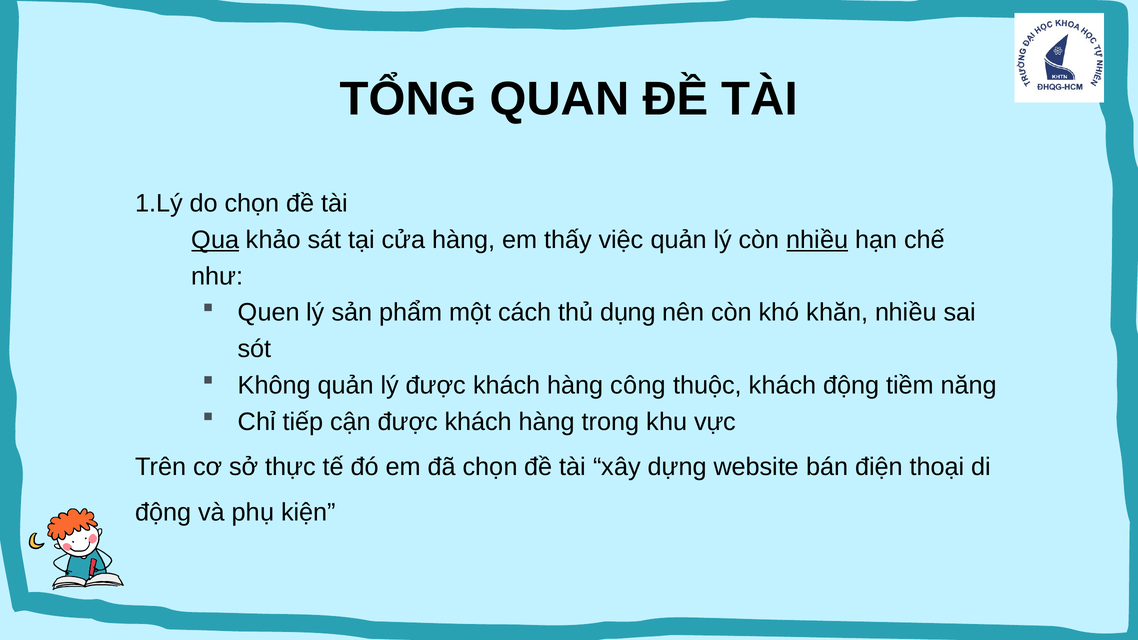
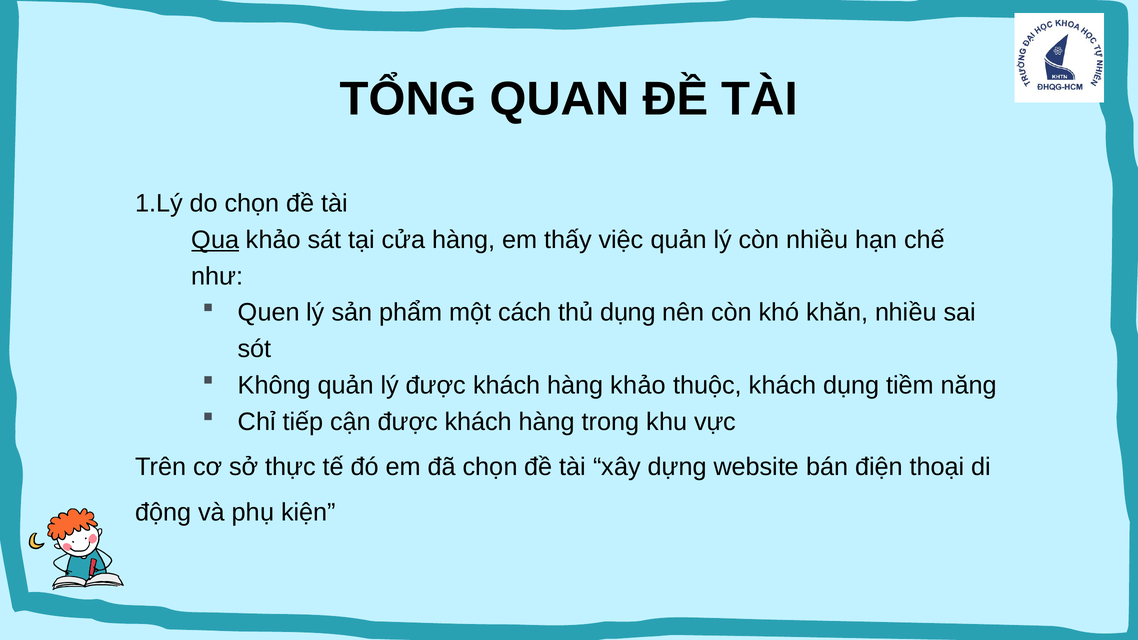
nhiều at (817, 240) underline: present -> none
hàng công: công -> khảo
khách động: động -> dụng
